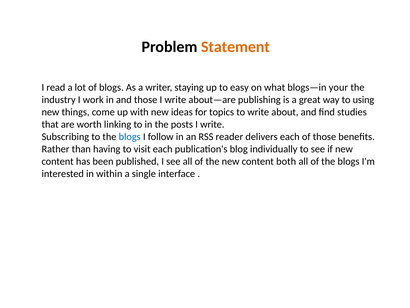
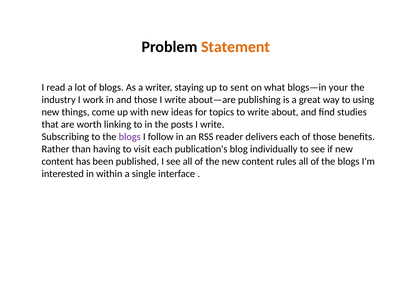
easy: easy -> sent
blogs at (130, 137) colour: blue -> purple
both: both -> rules
